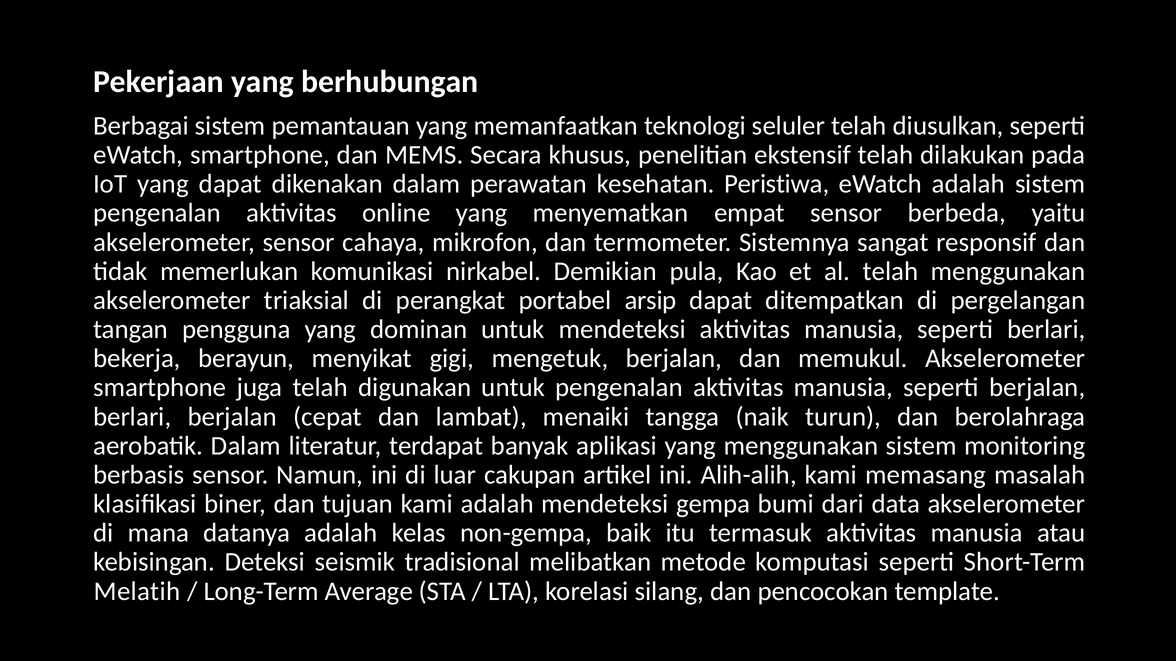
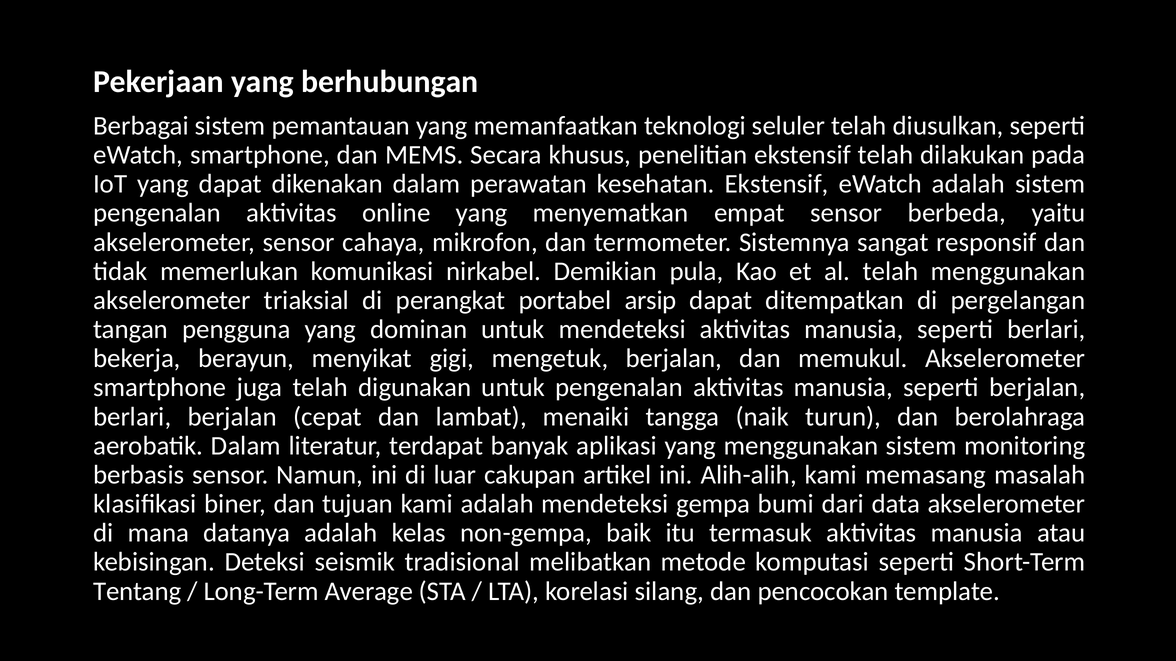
kesehatan Peristiwa: Peristiwa -> Ekstensif
Melatih: Melatih -> Tentang
